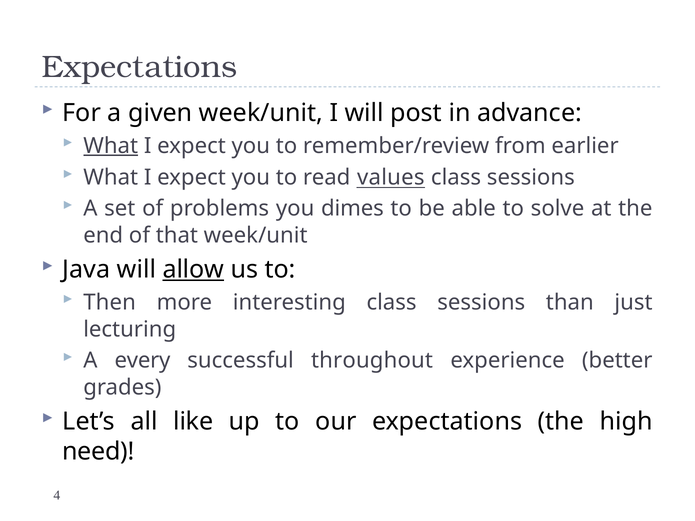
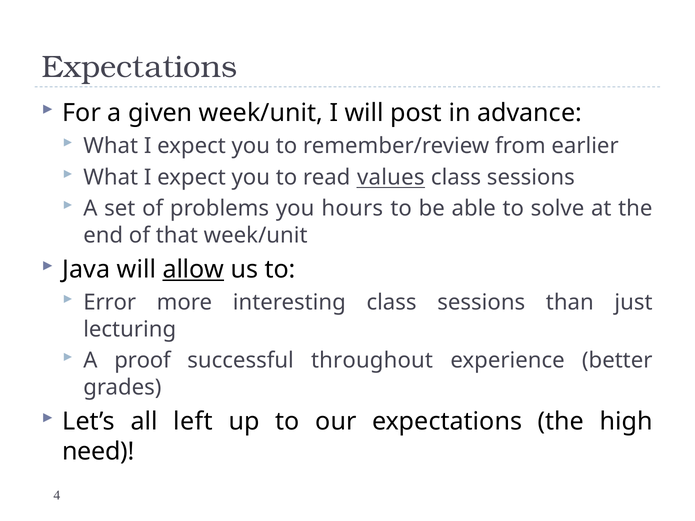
What at (111, 146) underline: present -> none
dimes: dimes -> hours
Then: Then -> Error
every: every -> proof
like: like -> left
